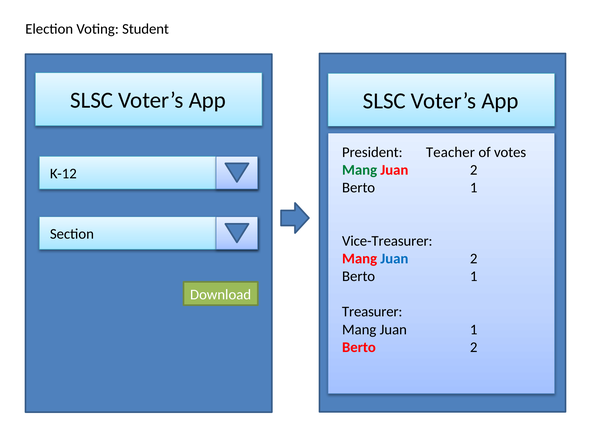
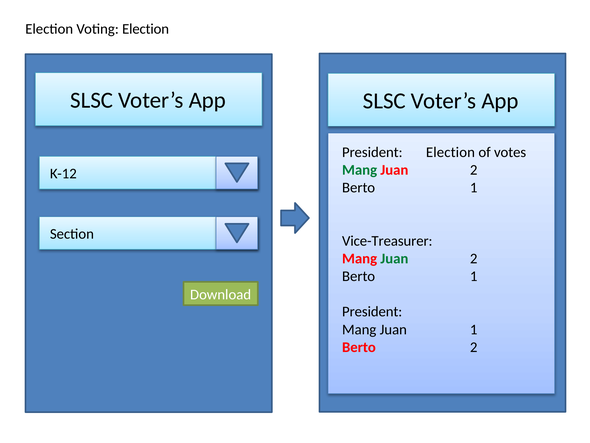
Voting Student: Student -> Election
President Teacher: Teacher -> Election
Juan at (394, 258) colour: blue -> green
Treasurer at (372, 311): Treasurer -> President
